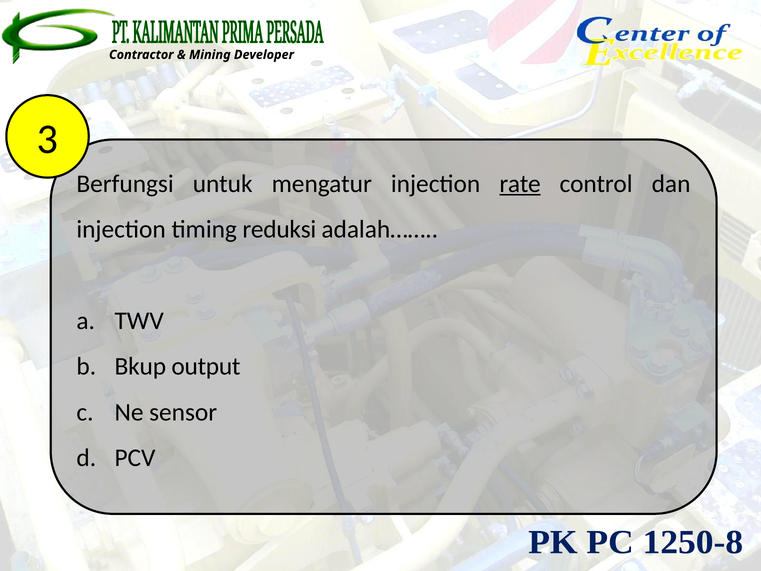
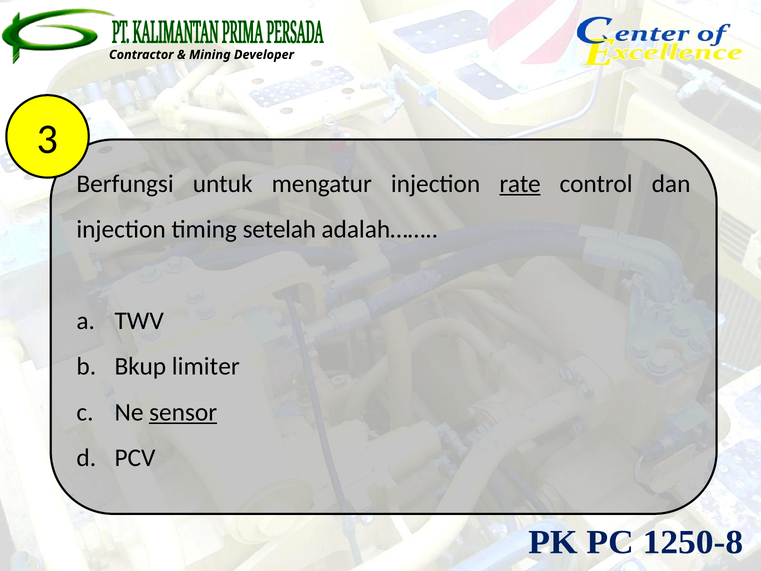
reduksi: reduksi -> setelah
output: output -> limiter
sensor underline: none -> present
